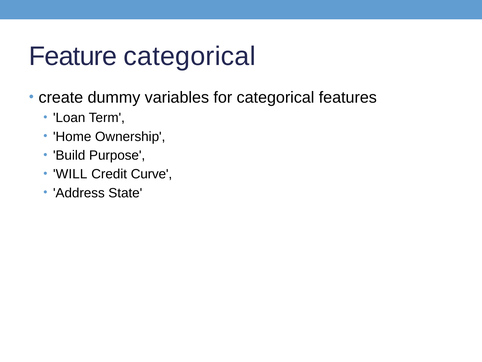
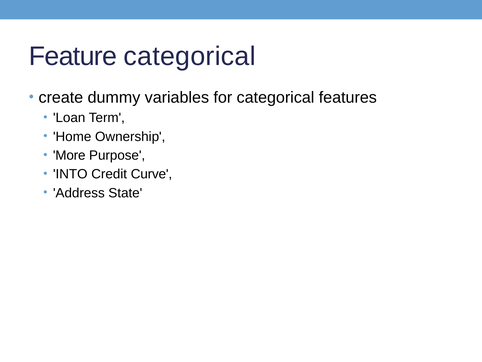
Build: Build -> More
WILL: WILL -> INTO
